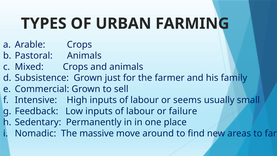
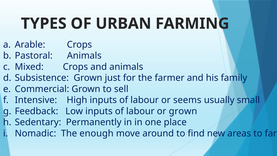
or failure: failure -> grown
massive: massive -> enough
